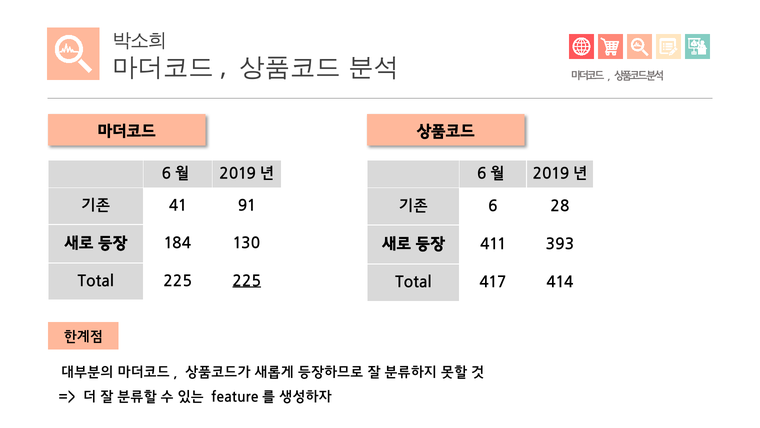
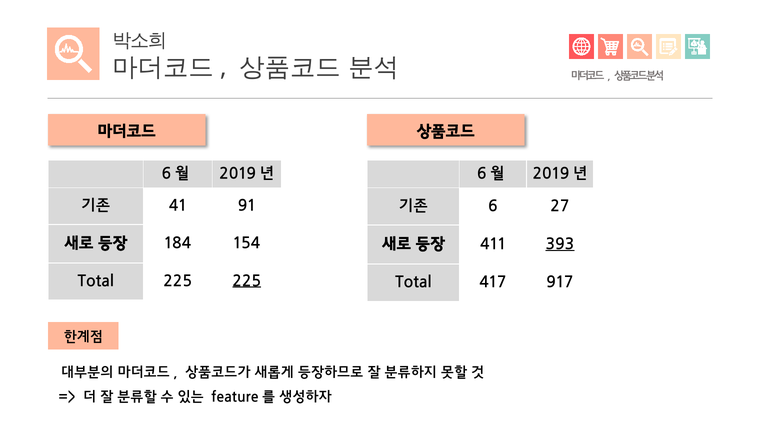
28: 28 -> 27
130: 130 -> 154
393 underline: none -> present
414: 414 -> 917
